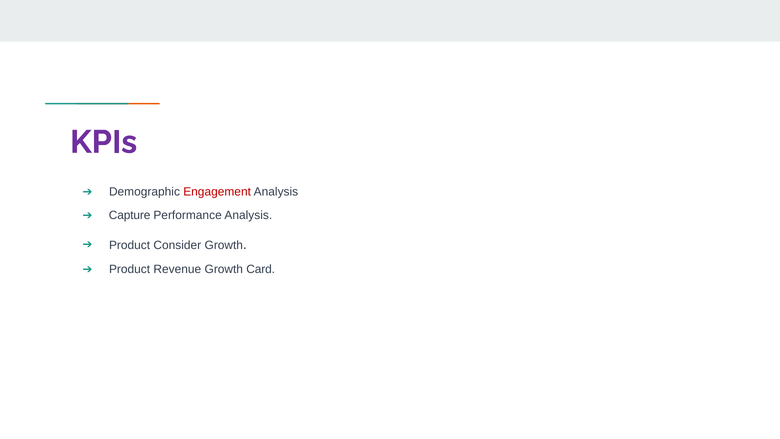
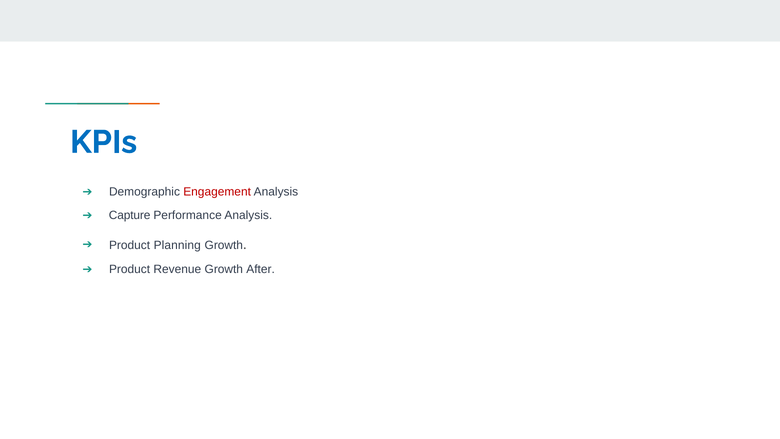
KPIs colour: purple -> blue
Consider: Consider -> Planning
Card: Card -> After
